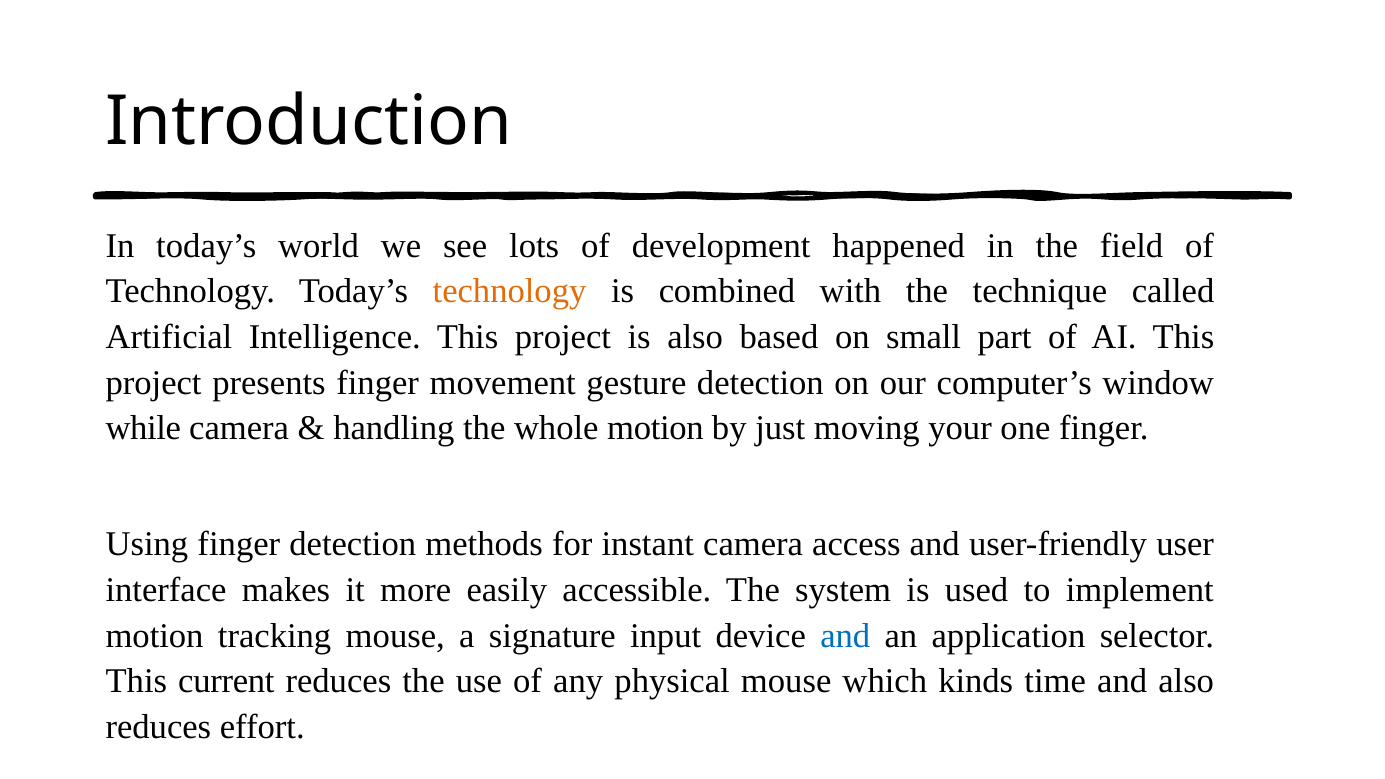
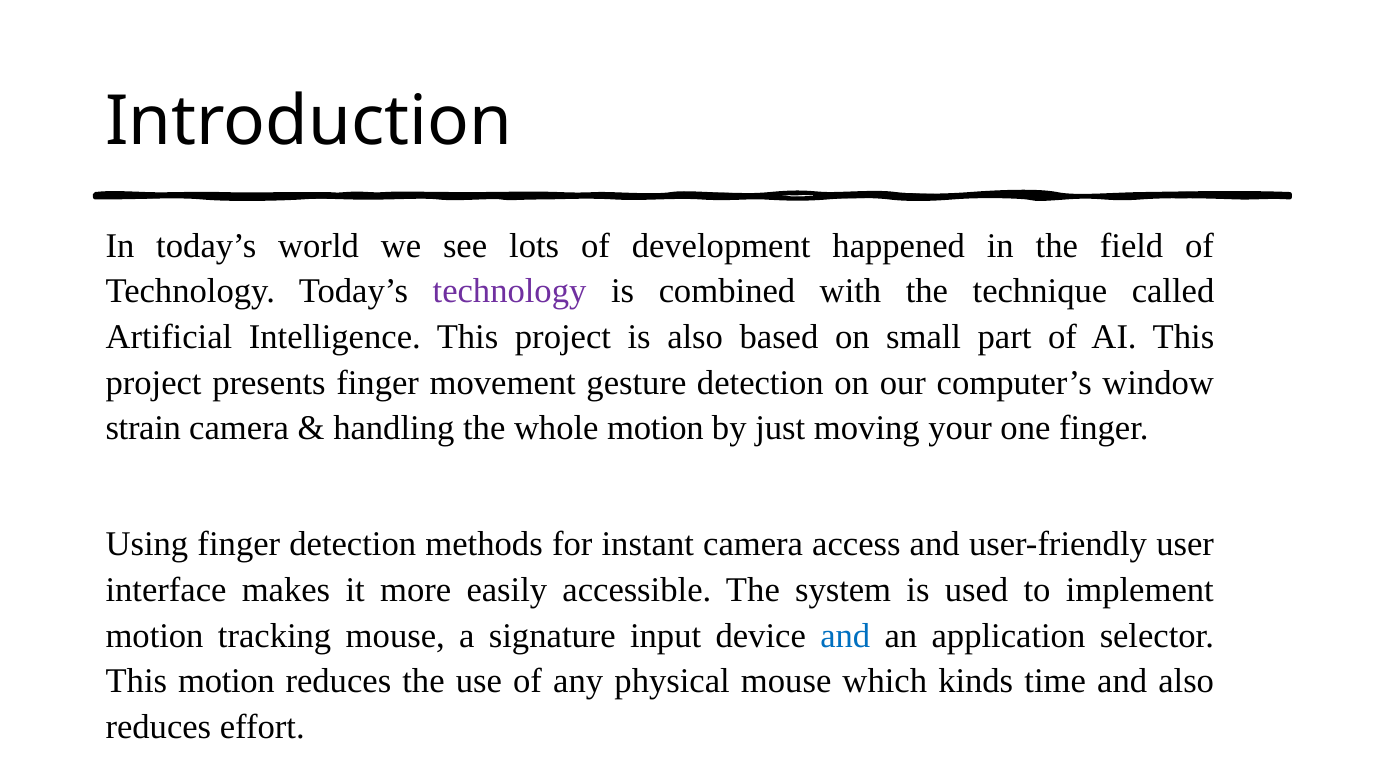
technology at (510, 291) colour: orange -> purple
while: while -> strain
This current: current -> motion
